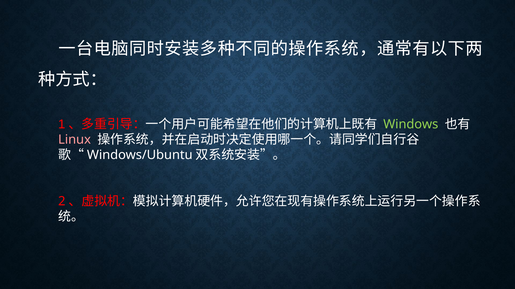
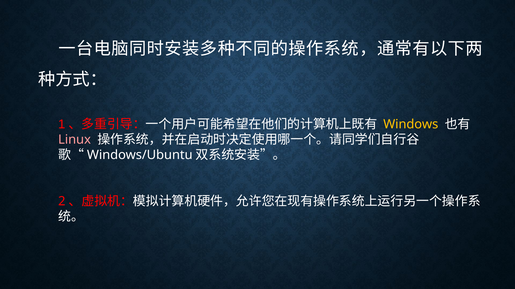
Windows colour: light green -> yellow
